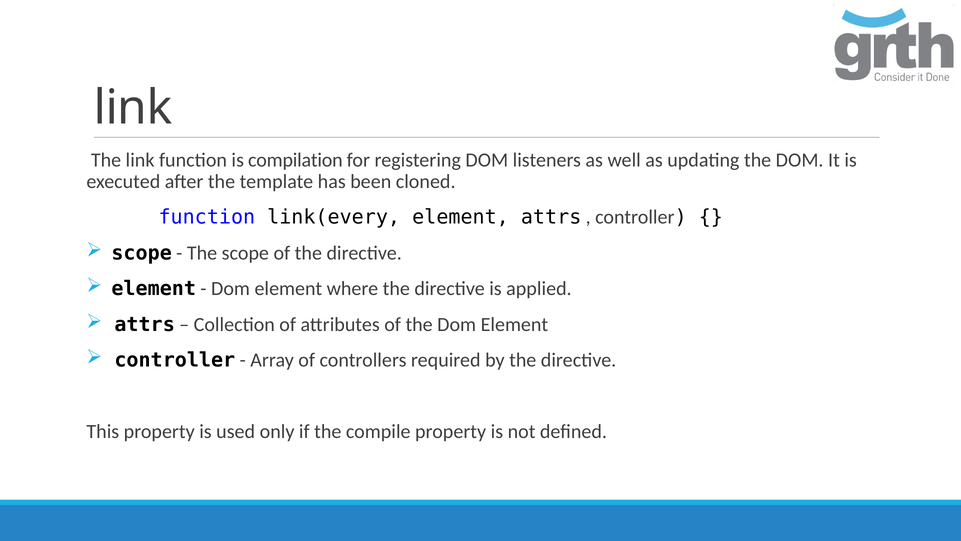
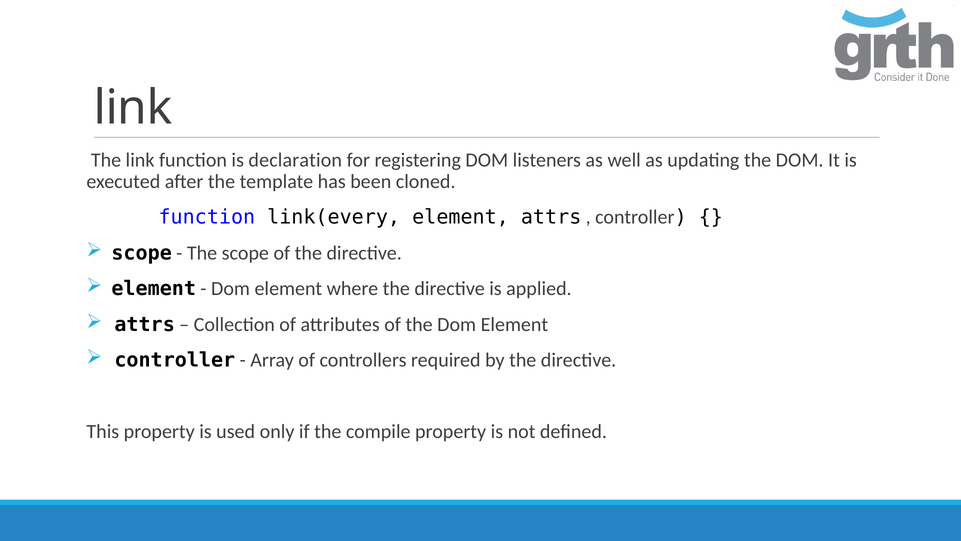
compilation: compilation -> declaration
